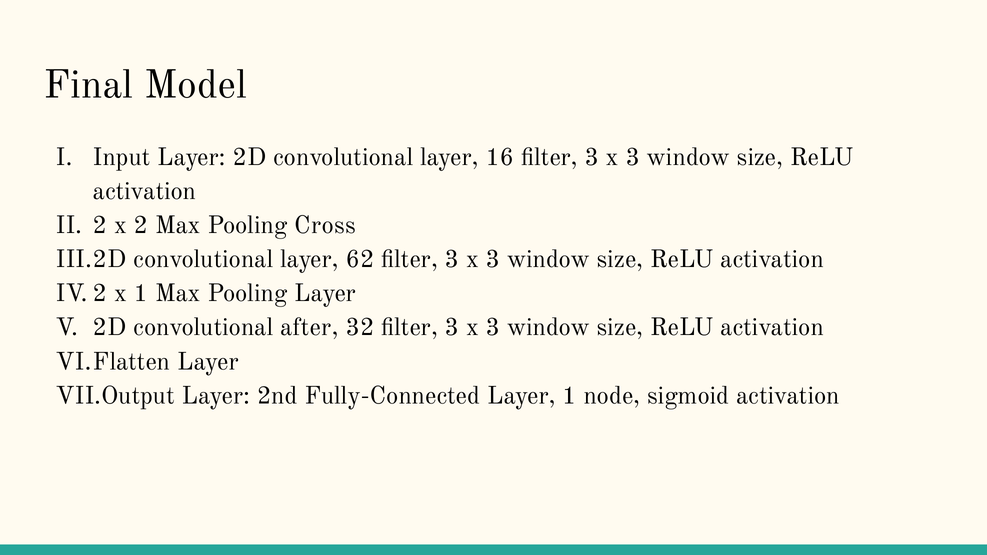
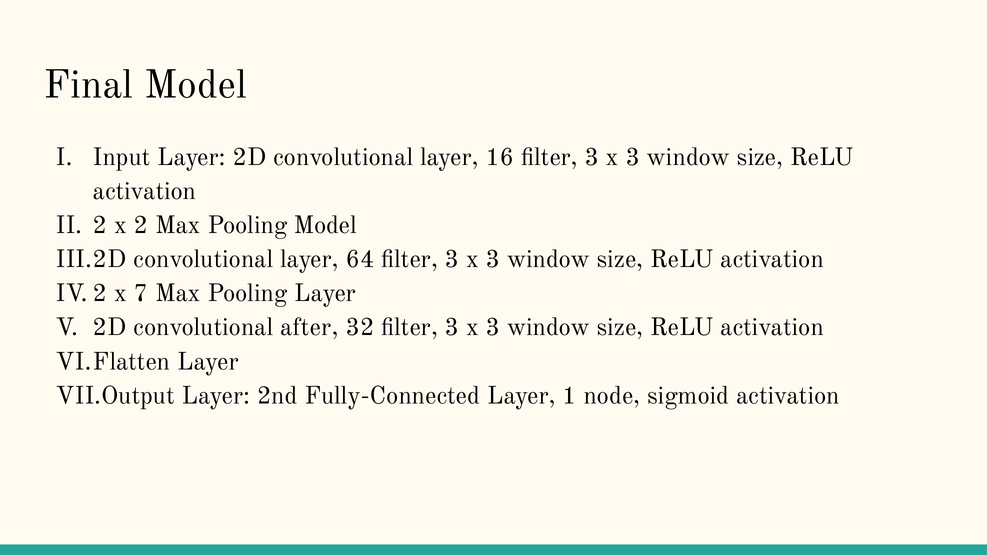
Pooling Cross: Cross -> Model
62: 62 -> 64
x 1: 1 -> 7
